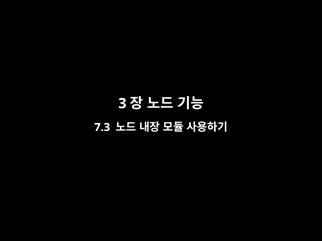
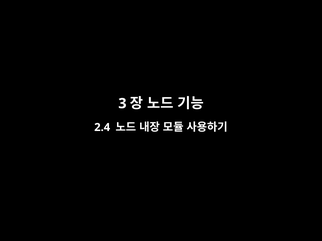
7.3: 7.3 -> 2.4
